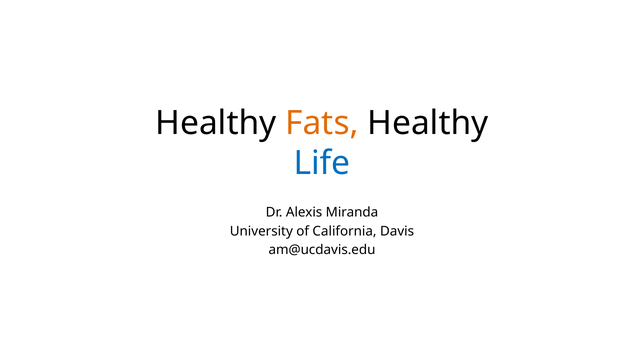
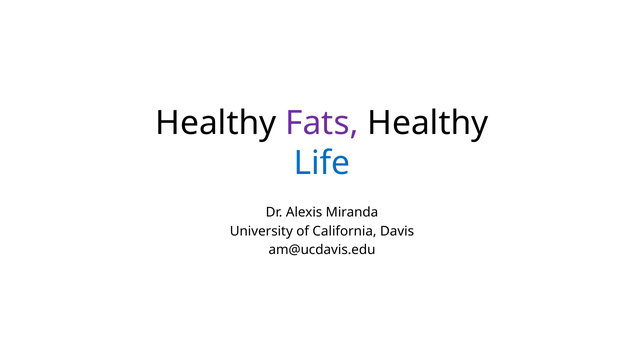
Fats colour: orange -> purple
